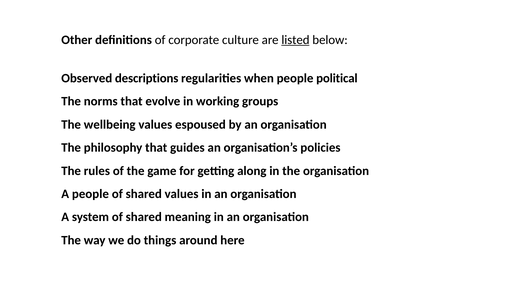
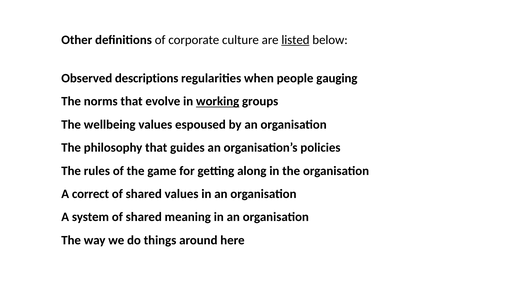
political: political -> gauging
working underline: none -> present
A people: people -> correct
